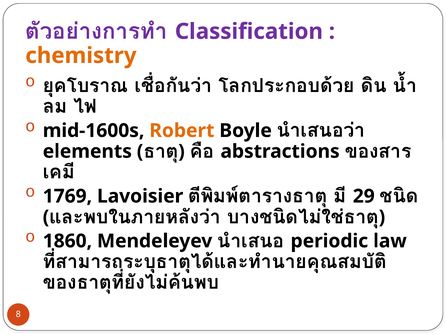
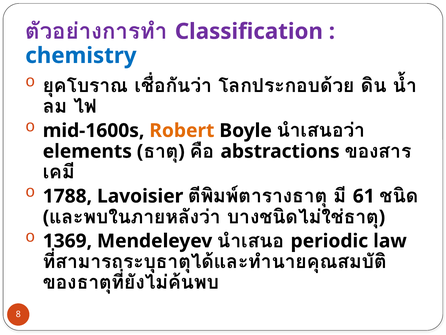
chemistry colour: orange -> blue
1769: 1769 -> 1788
29: 29 -> 61
1860: 1860 -> 1369
